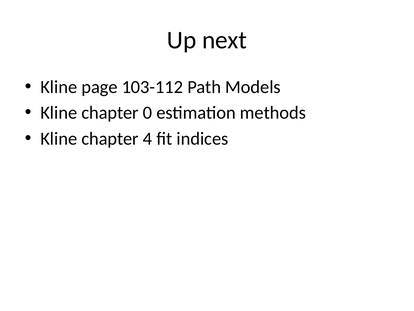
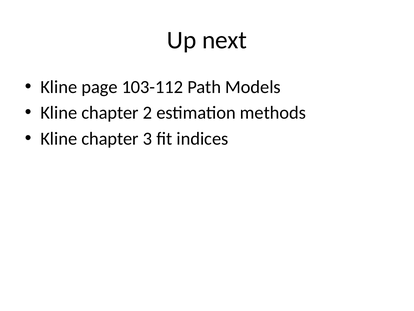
0: 0 -> 2
4: 4 -> 3
